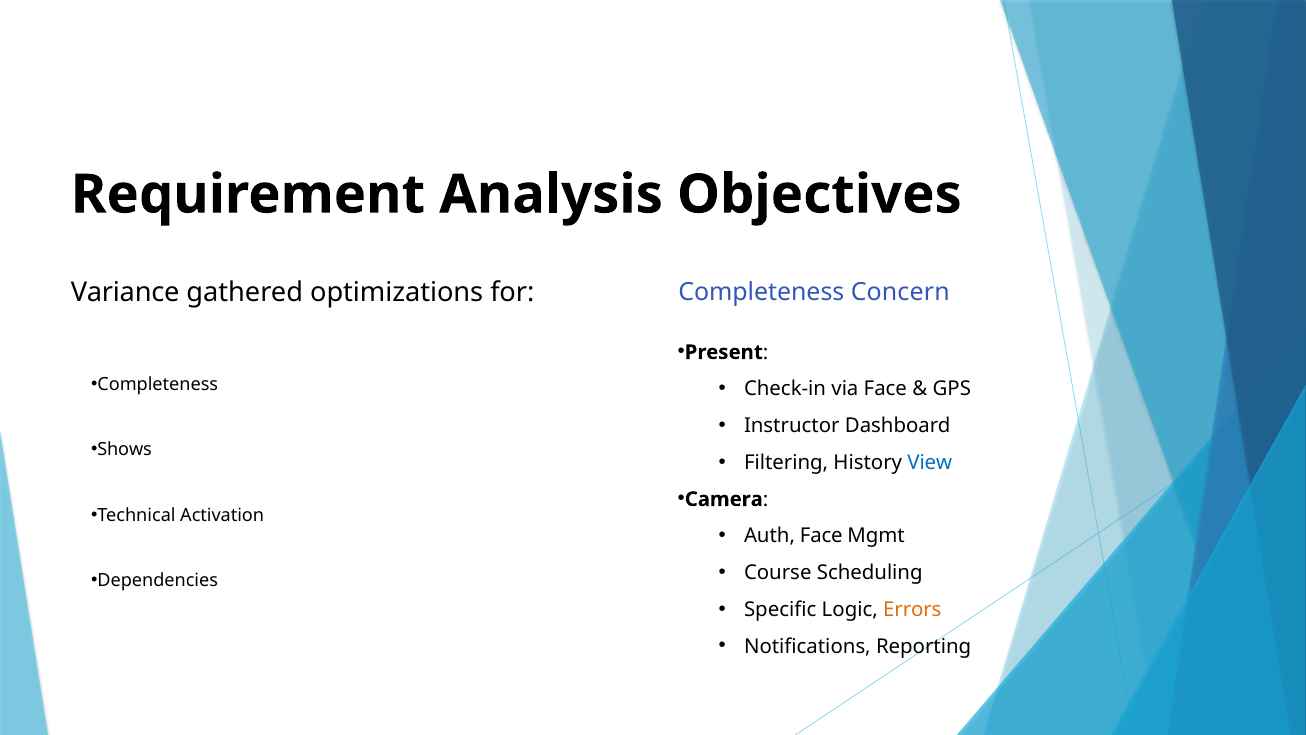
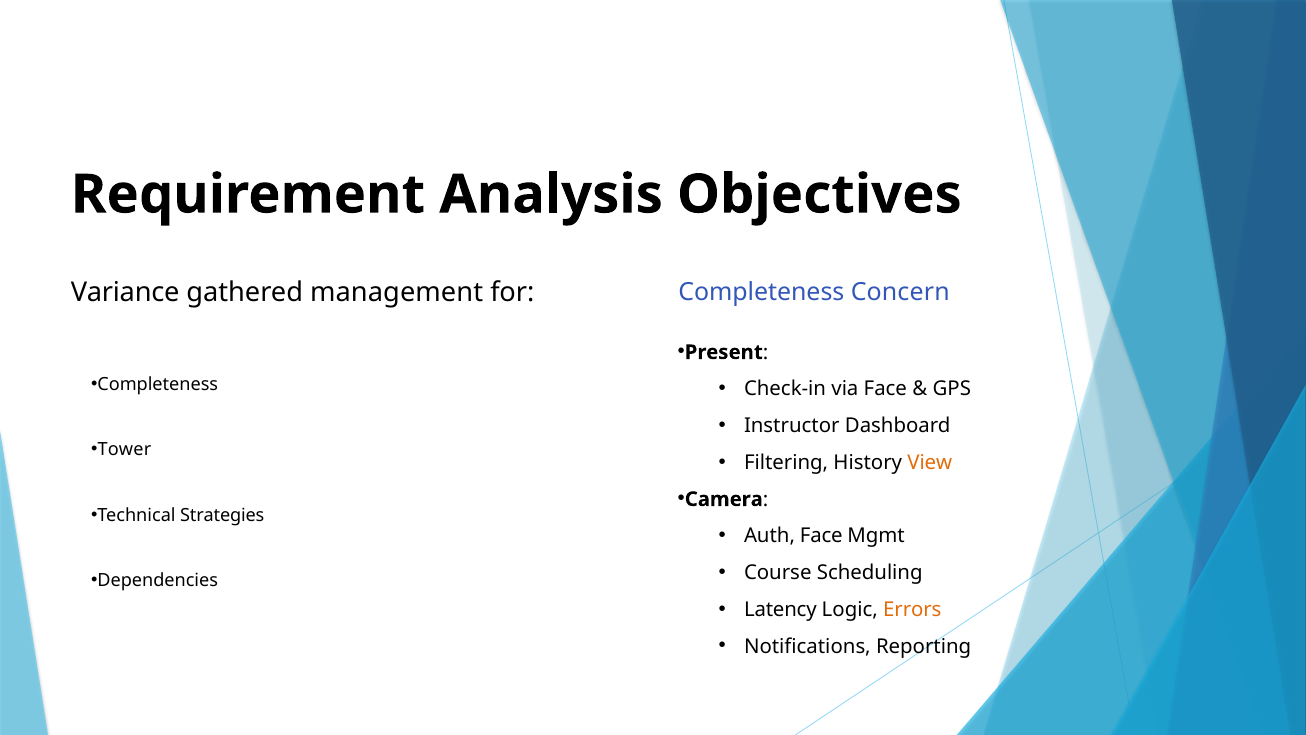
optimizations: optimizations -> management
Shows: Shows -> Tower
View colour: blue -> orange
Activation: Activation -> Strategies
Specific: Specific -> Latency
